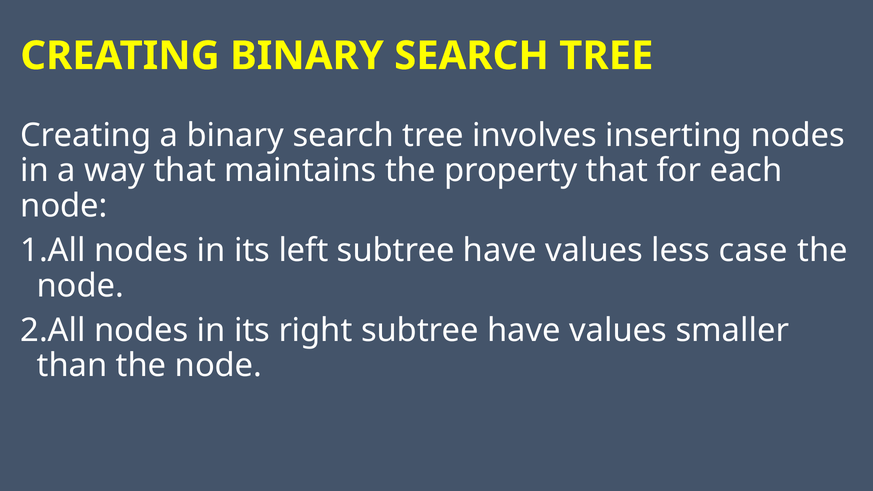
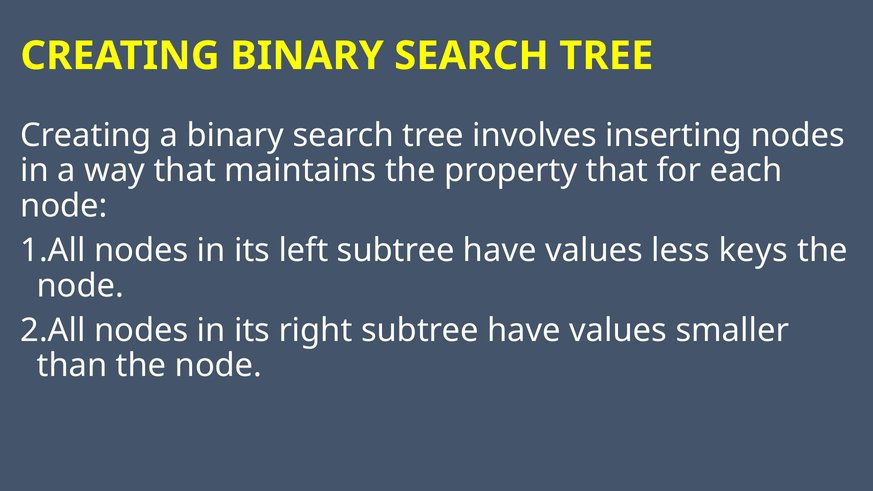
case: case -> keys
